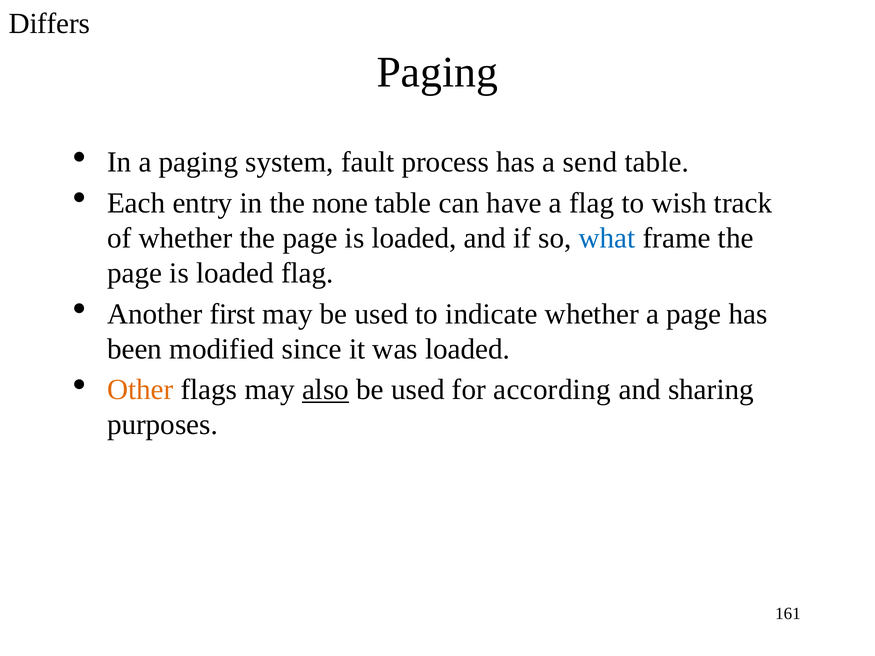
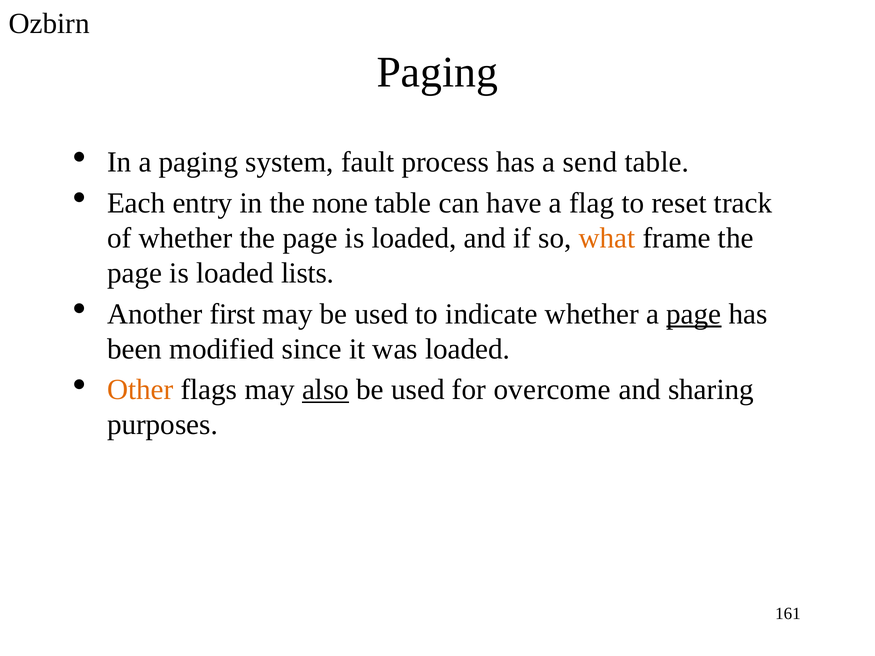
Differs: Differs -> Ozbirn
wish: wish -> reset
what colour: blue -> orange
loaded flag: flag -> lists
page at (694, 314) underline: none -> present
according: according -> overcome
